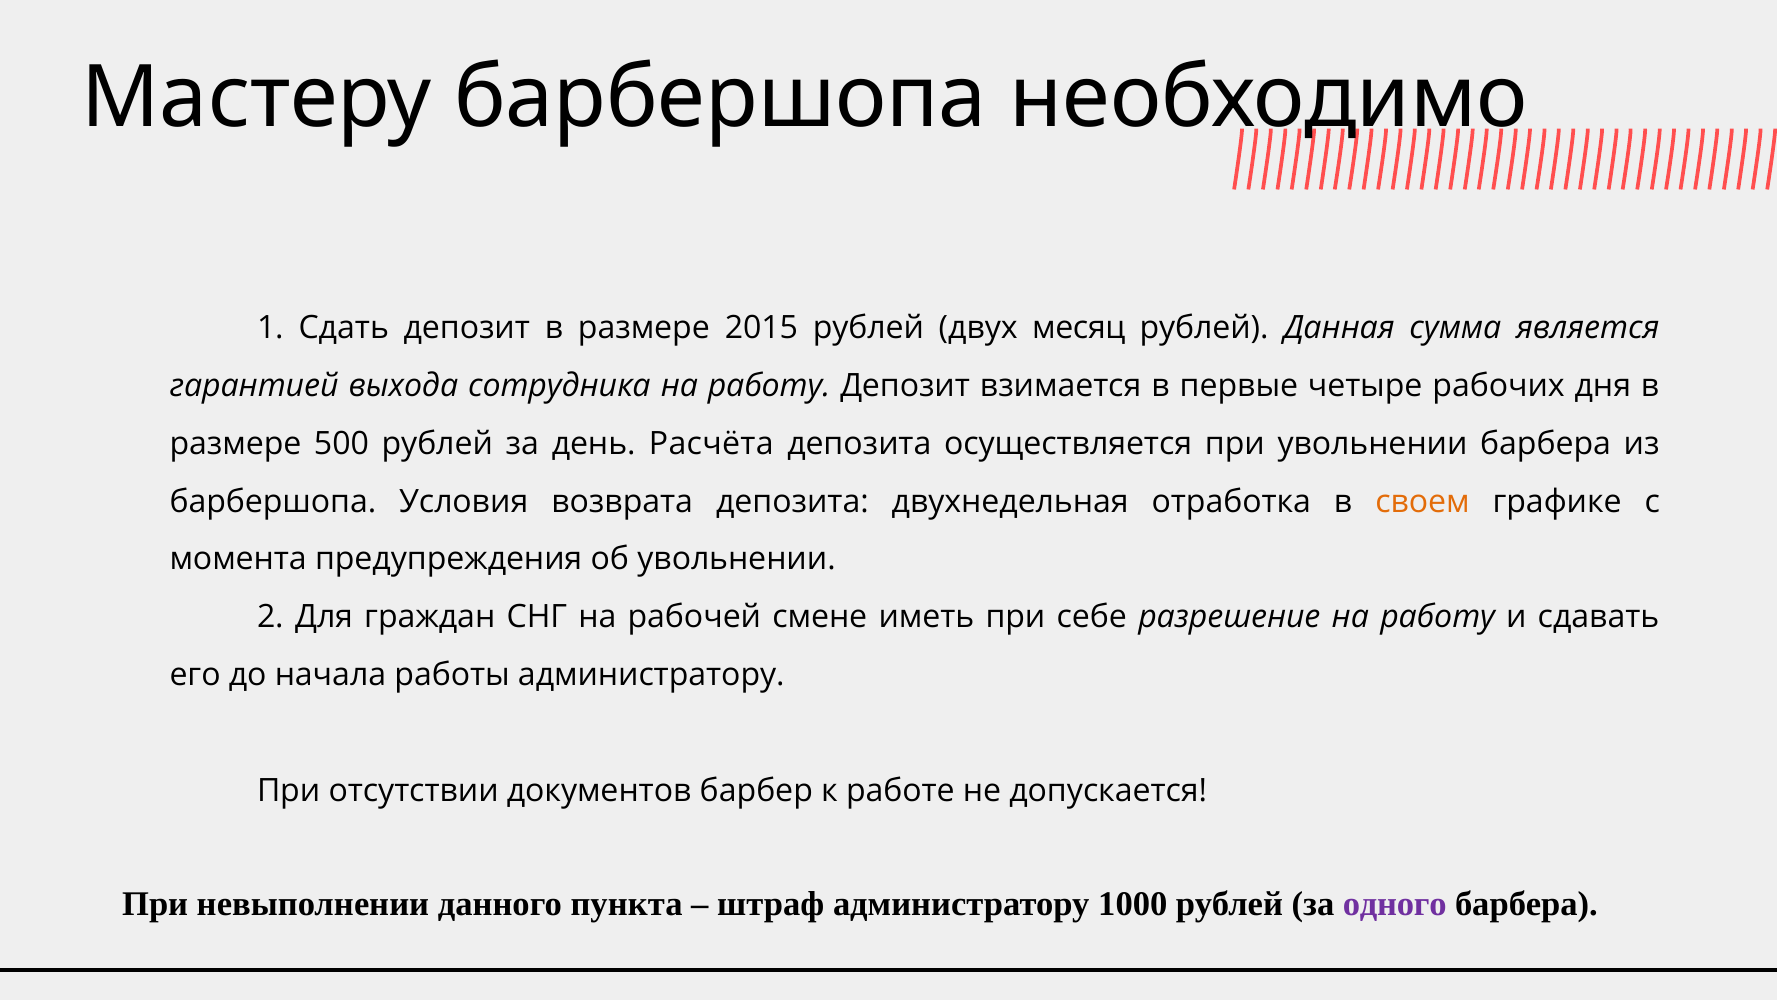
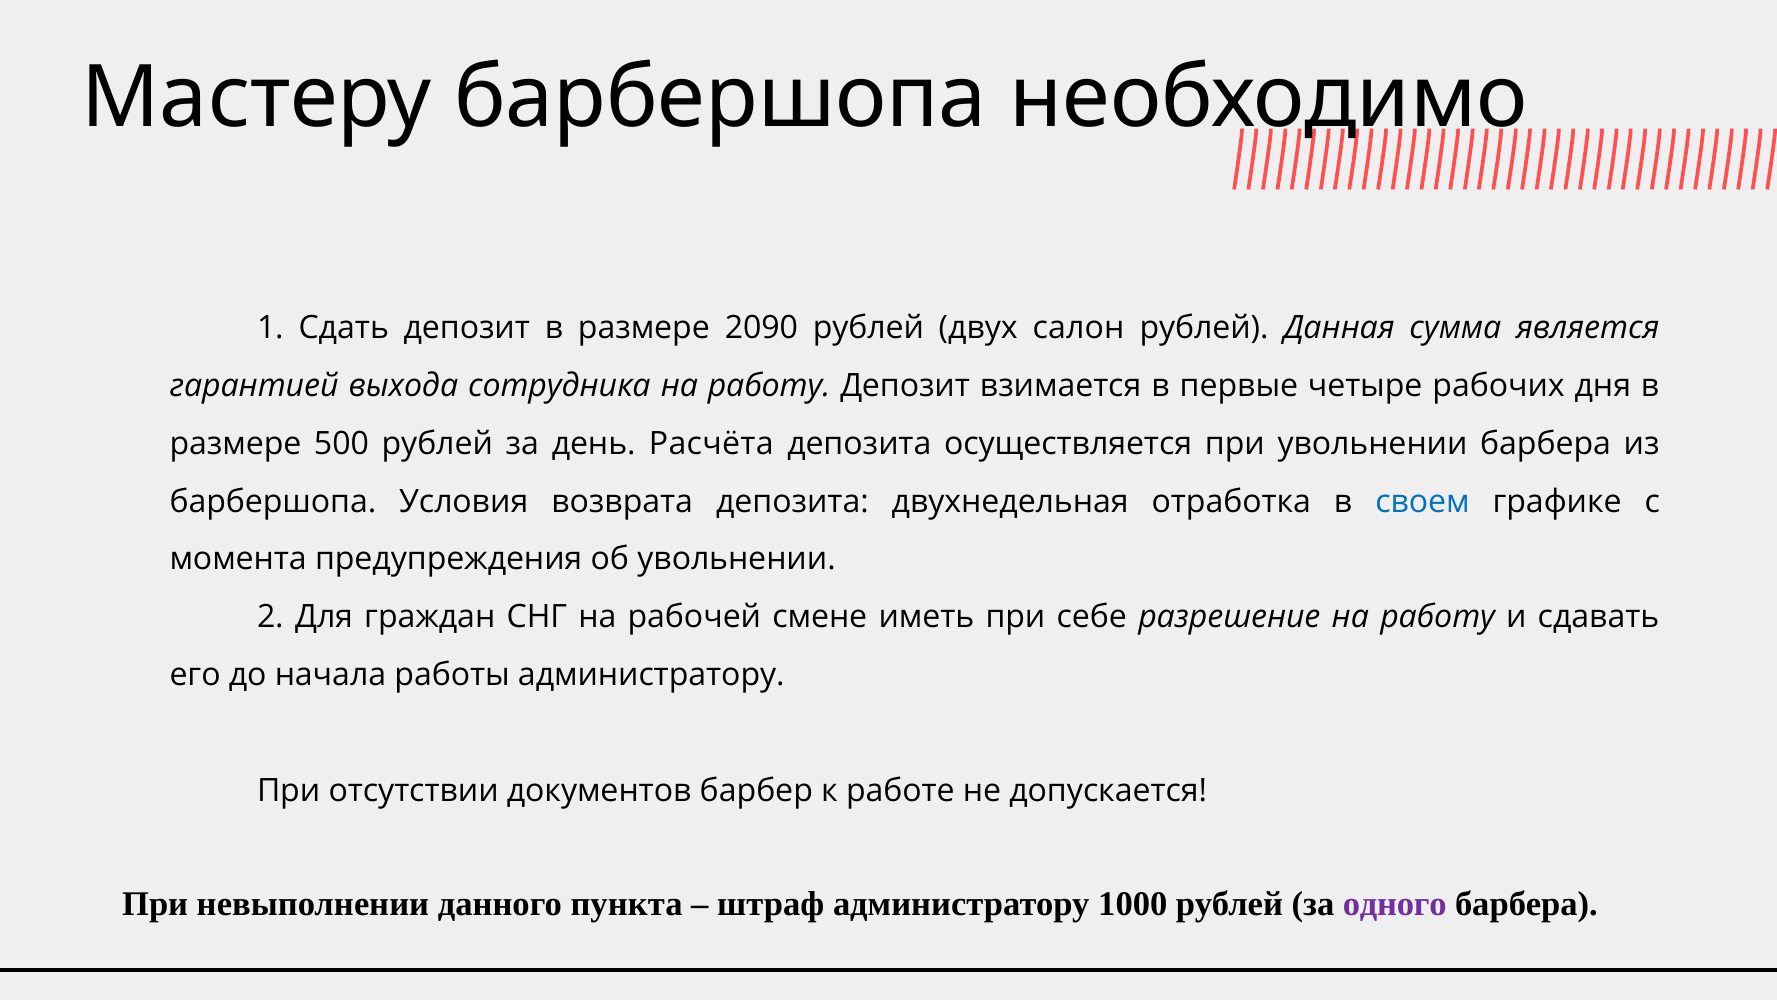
2015: 2015 -> 2090
месяц: месяц -> салон
своем colour: orange -> blue
